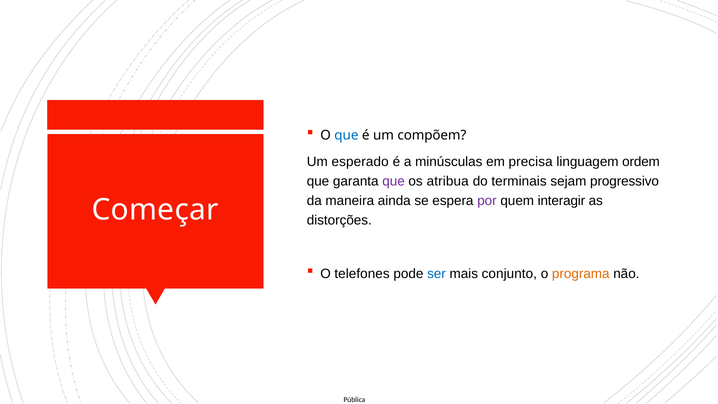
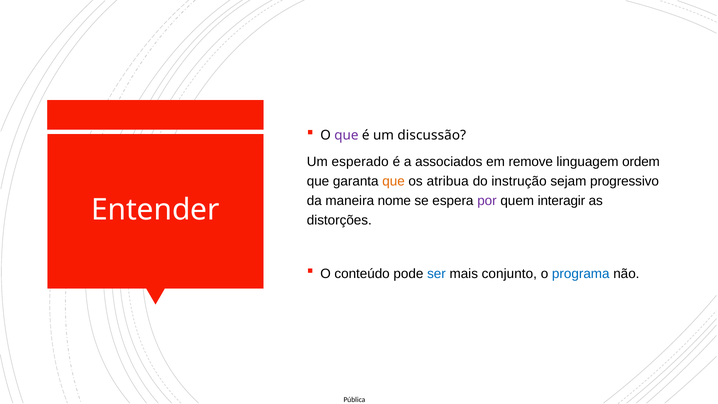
que at (346, 135) colour: blue -> purple
compõem: compõem -> discussão
minúsculas: minúsculas -> associados
precisa: precisa -> remove
que at (394, 181) colour: purple -> orange
terminais: terminais -> instrução
ainda: ainda -> nome
Começar: Começar -> Entender
telefones: telefones -> conteúdo
programa colour: orange -> blue
